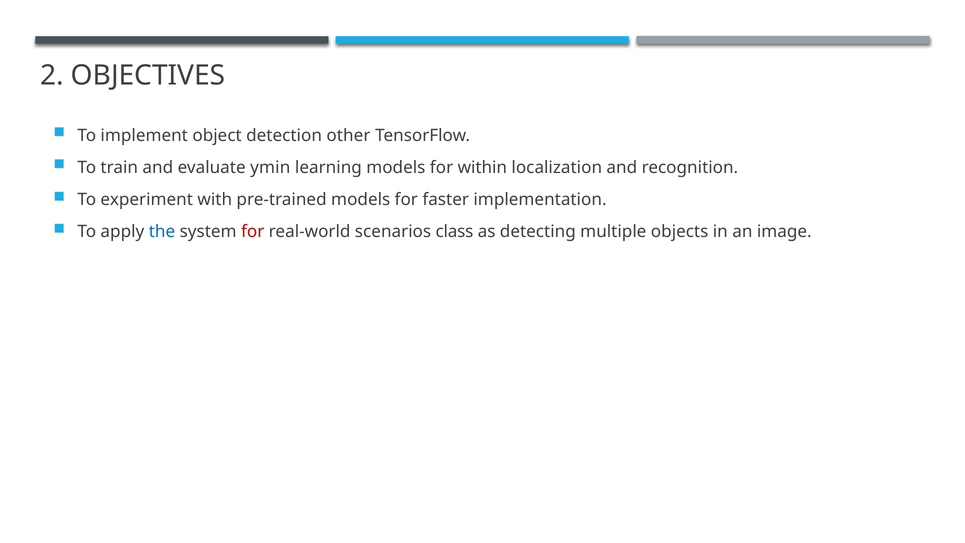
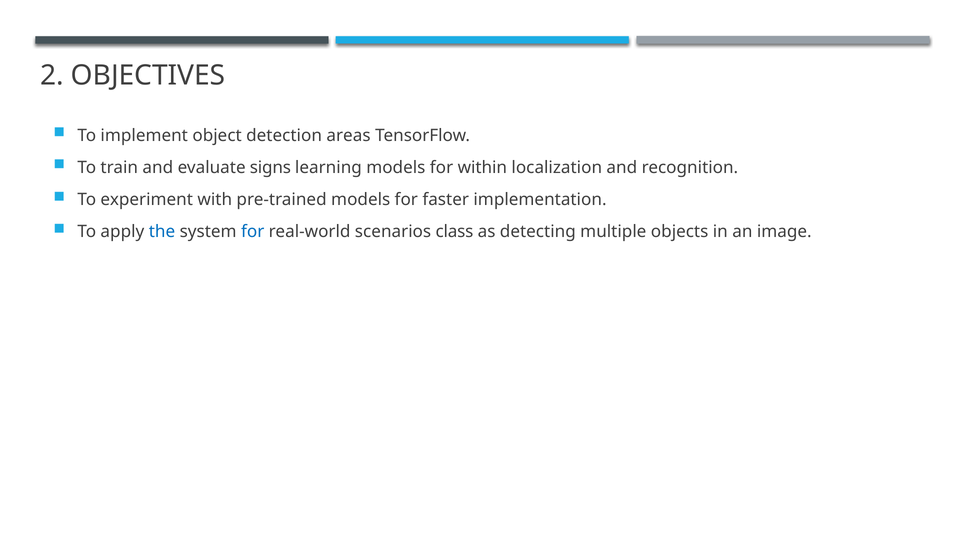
other: other -> areas
ymin: ymin -> signs
for at (253, 231) colour: red -> blue
